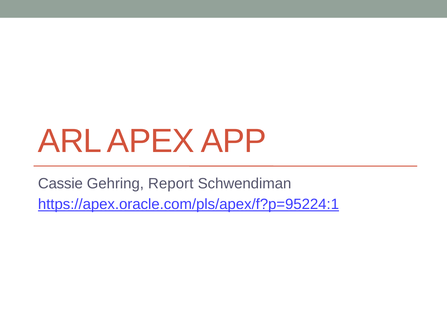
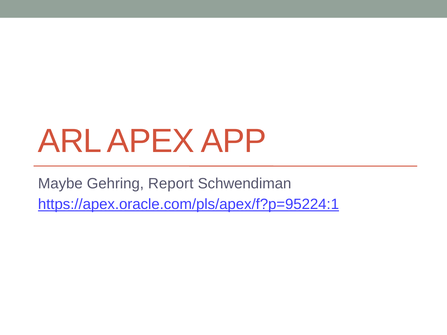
Cassie: Cassie -> Maybe
